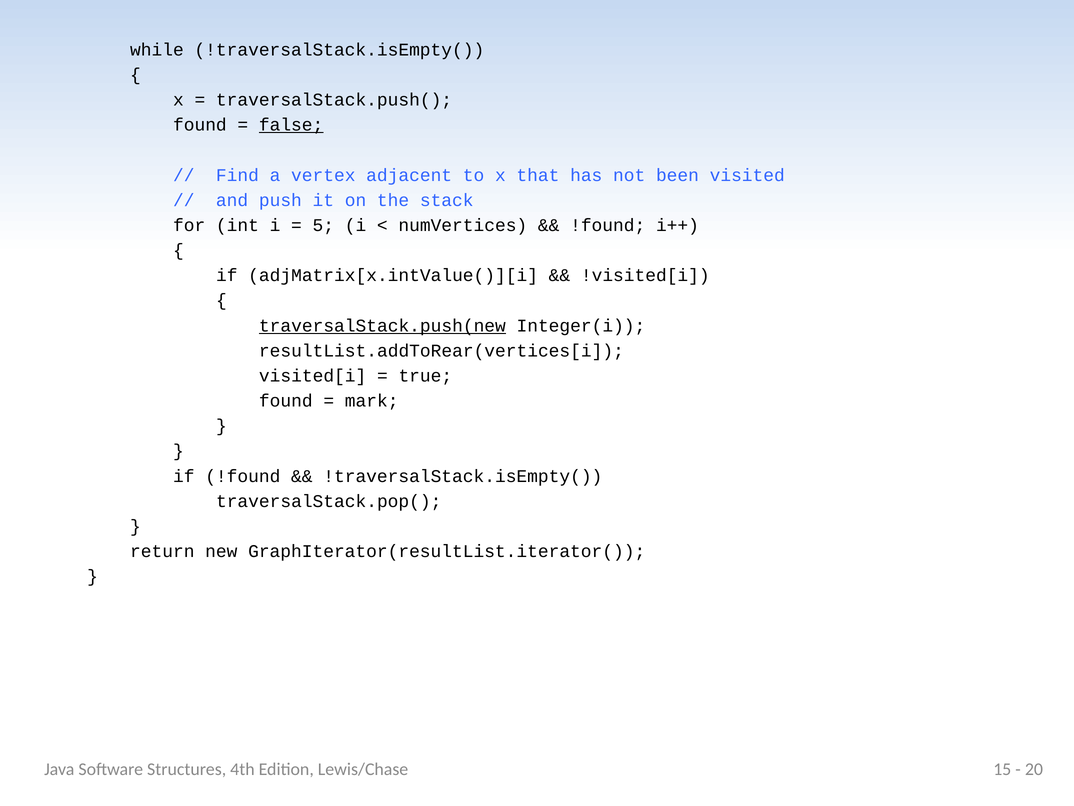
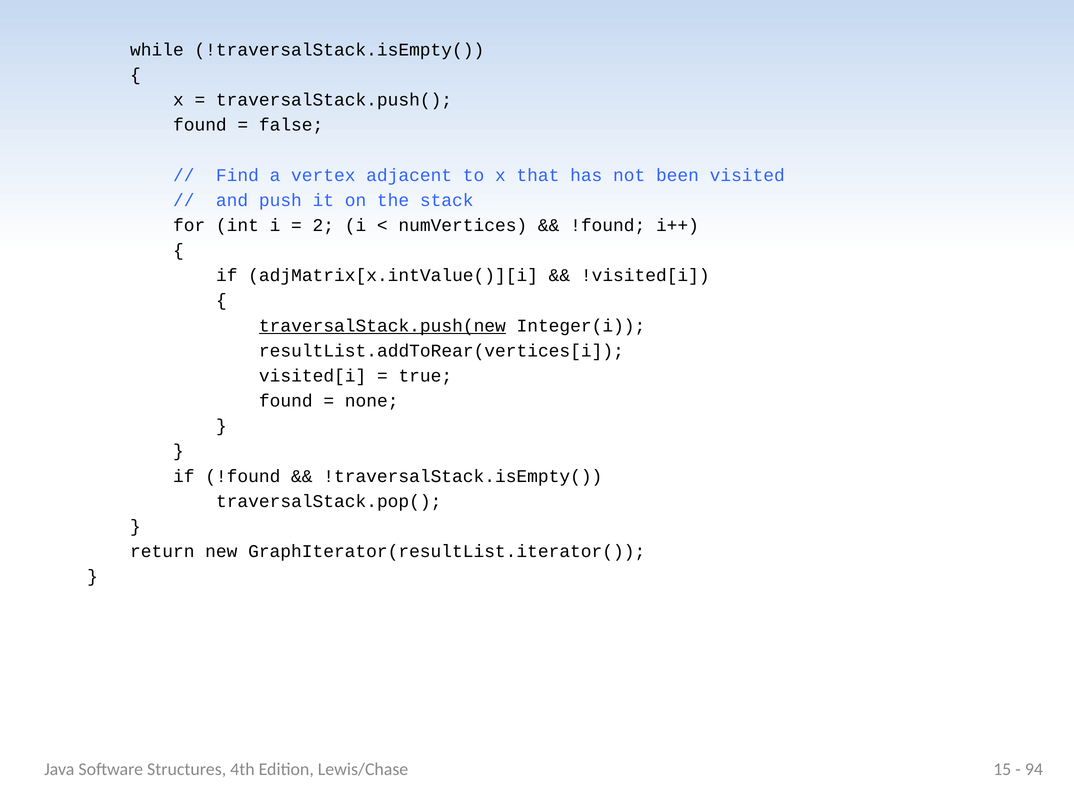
false underline: present -> none
5: 5 -> 2
mark: mark -> none
20: 20 -> 94
